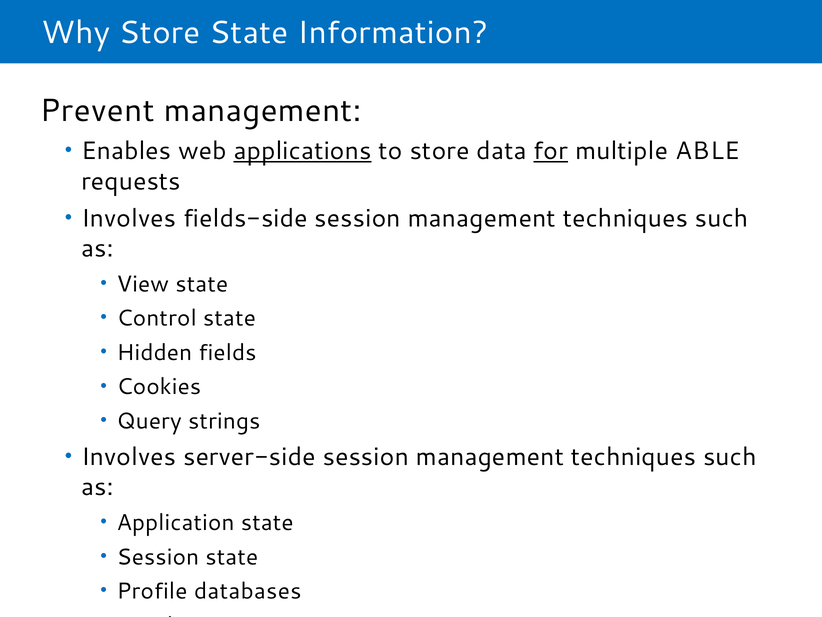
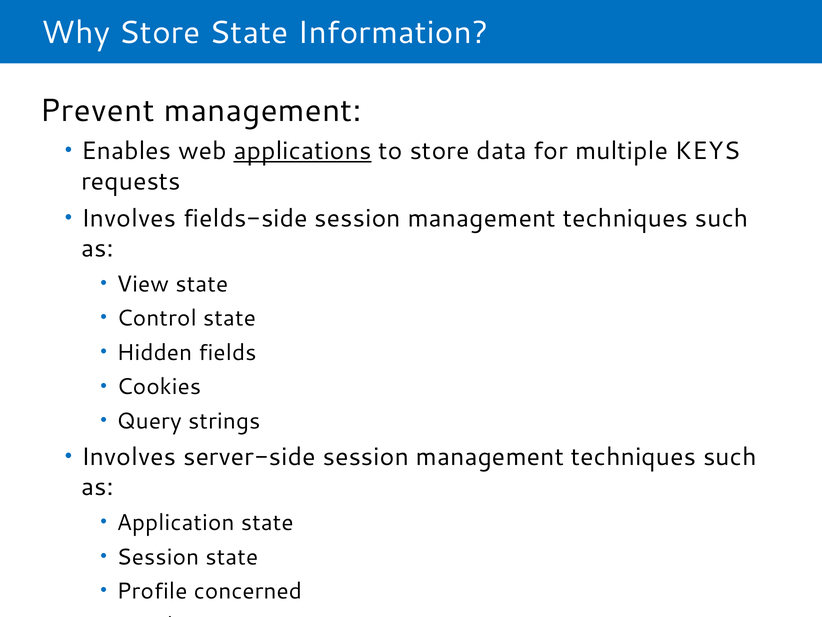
for underline: present -> none
ABLE: ABLE -> KEYS
databases: databases -> concerned
